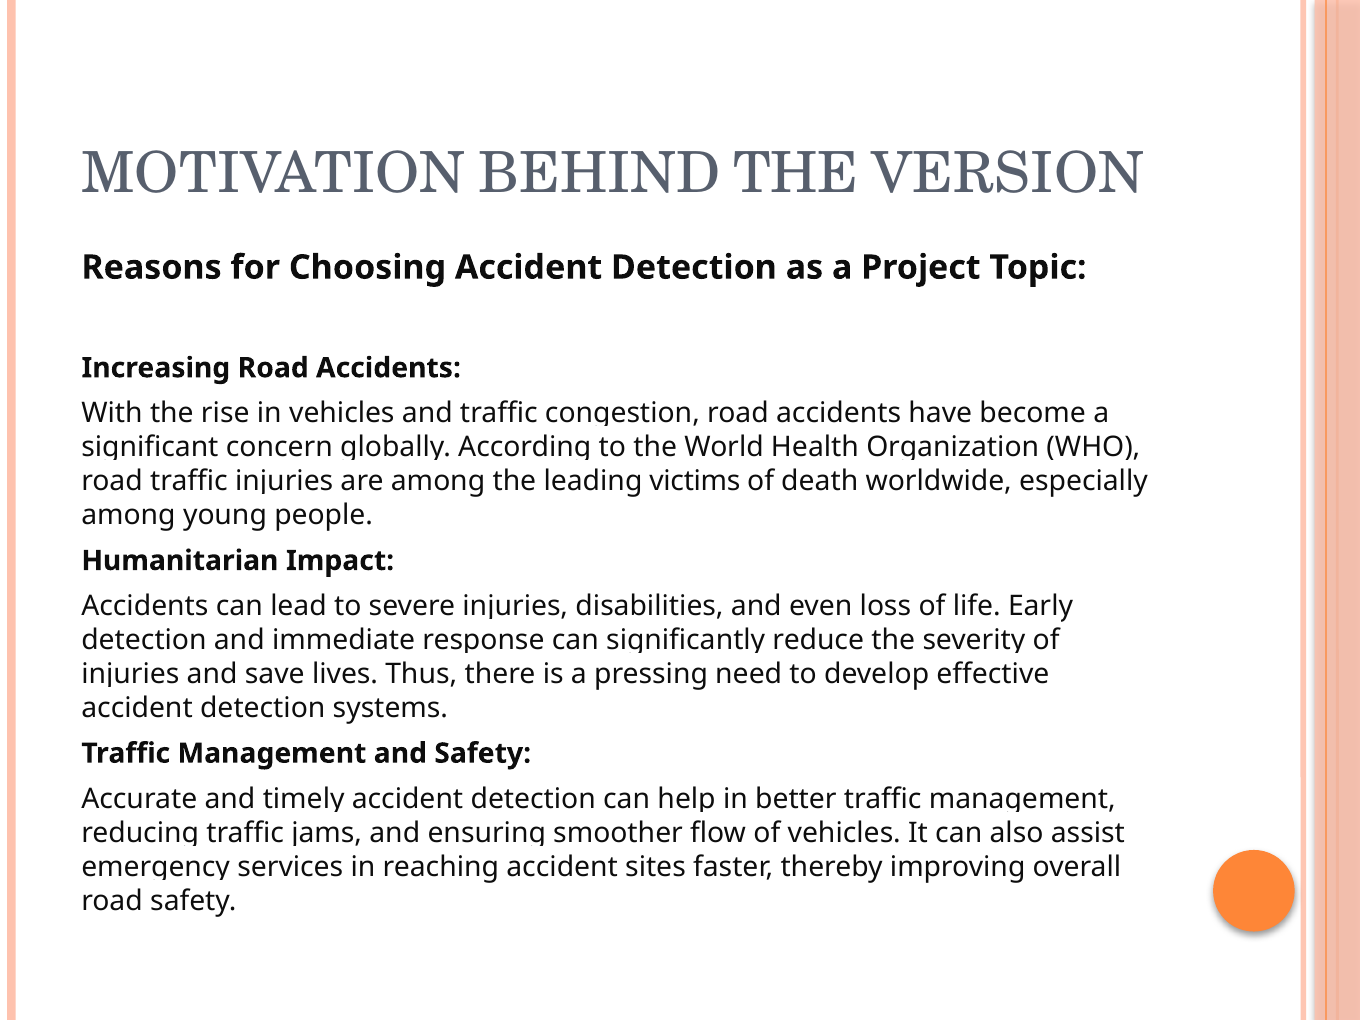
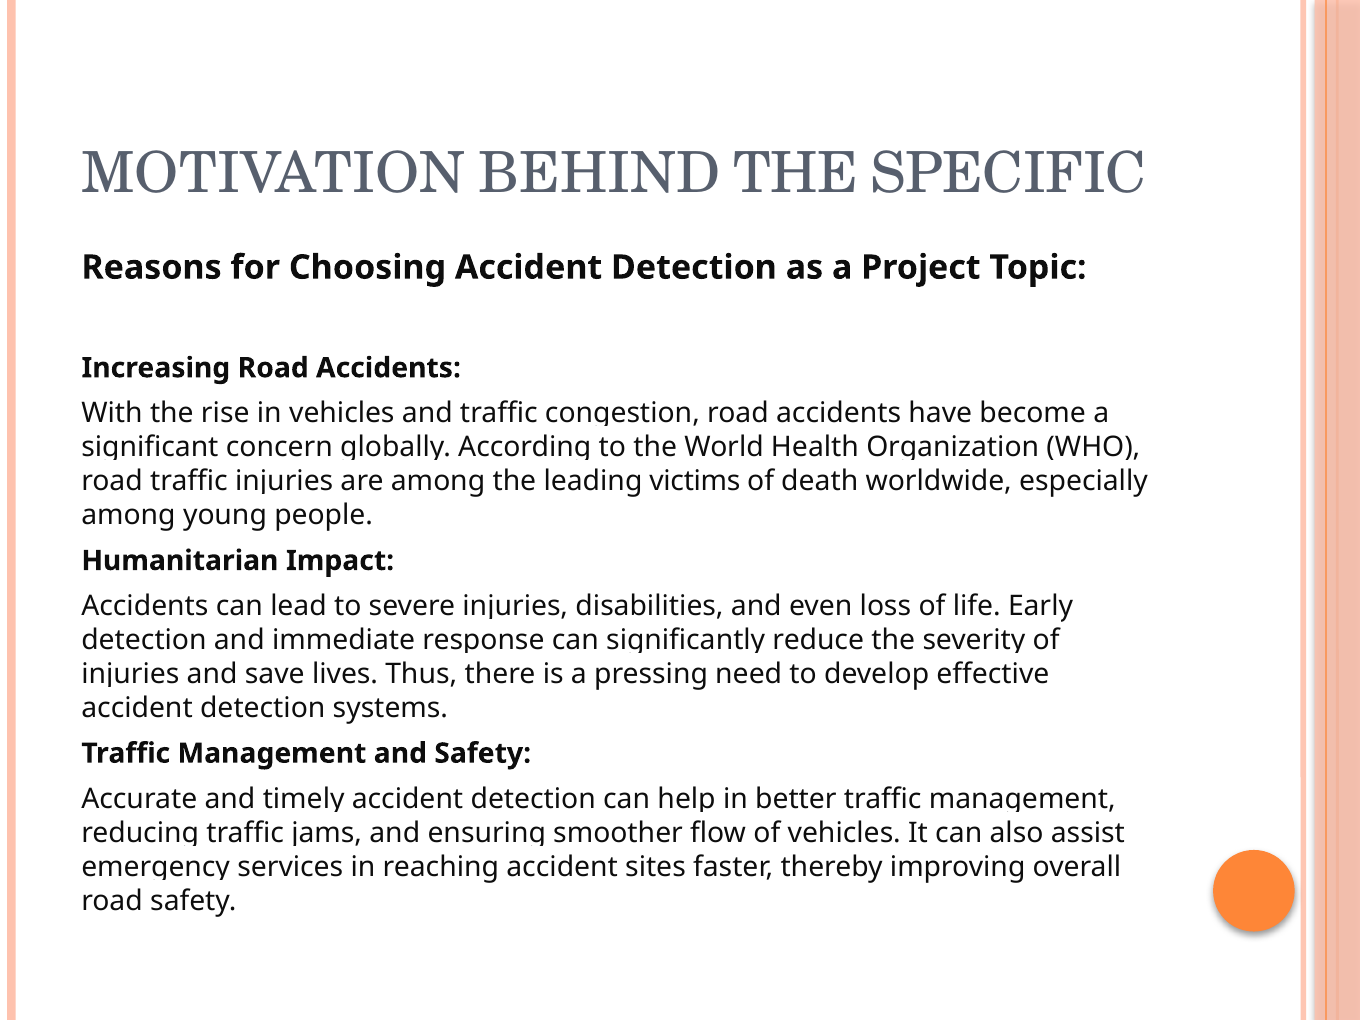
VERSION: VERSION -> SPECIFIC
